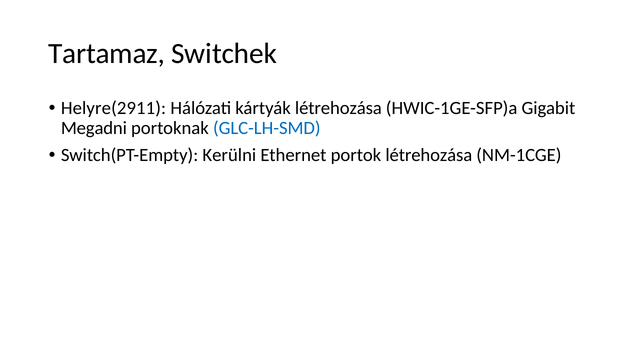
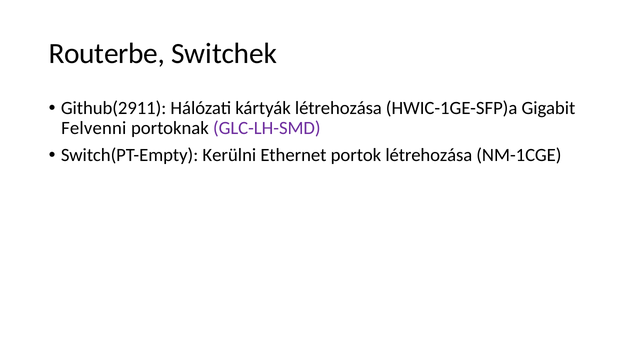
Tartamaz: Tartamaz -> Routerbe
Helyre(2911: Helyre(2911 -> Github(2911
Megadni: Megadni -> Felvenni
GLC-LH-SMD colour: blue -> purple
